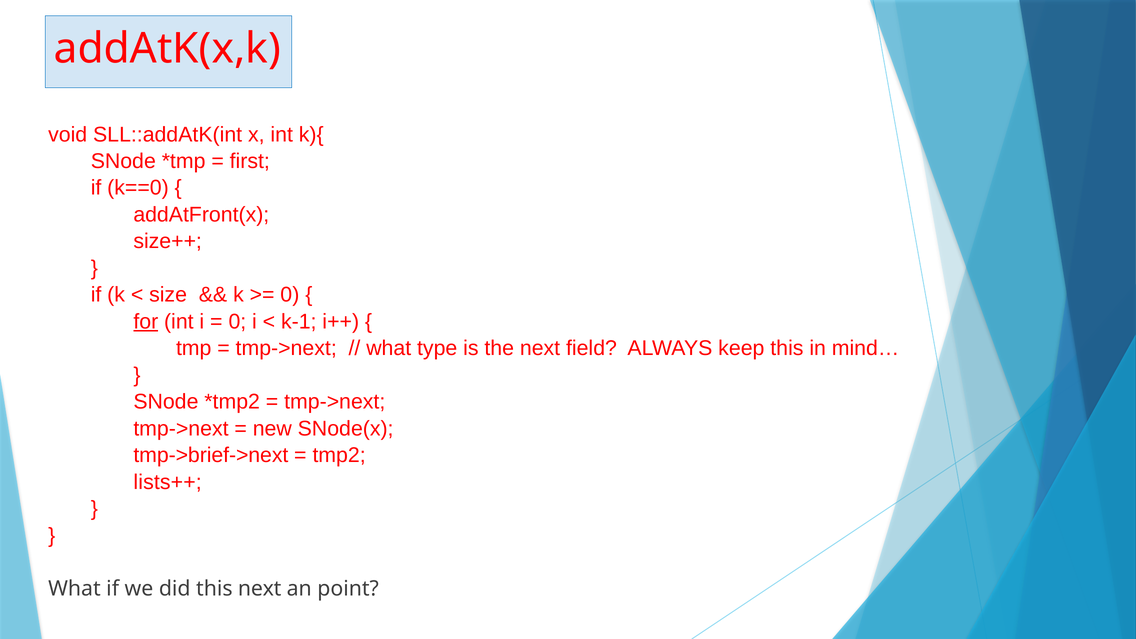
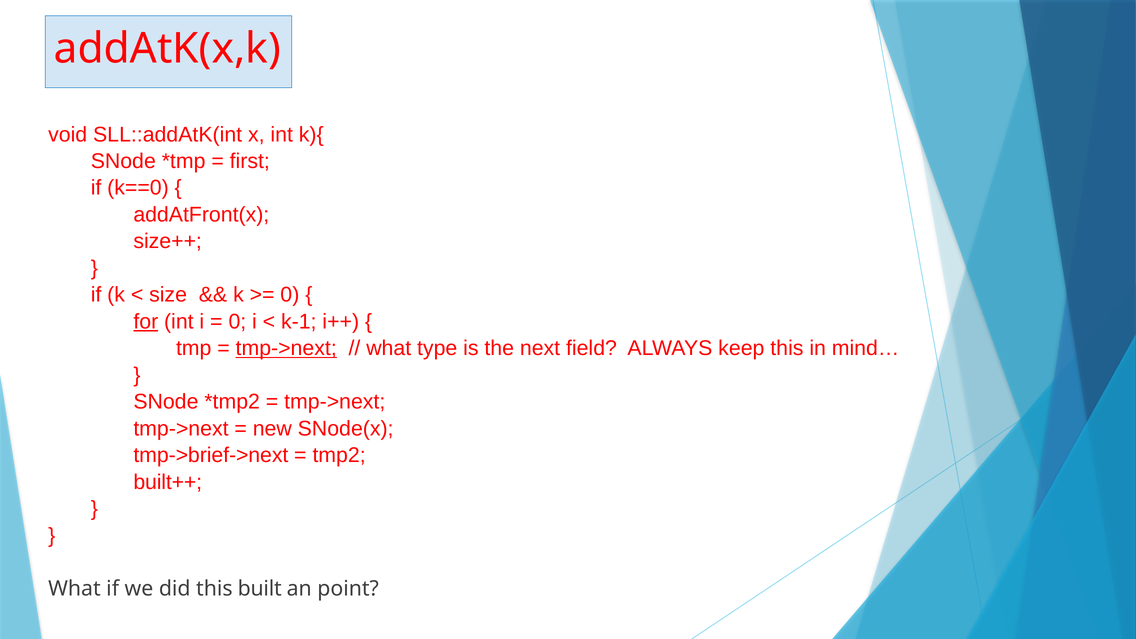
tmp->next at (286, 348) underline: none -> present
lists++: lists++ -> built++
this next: next -> built
